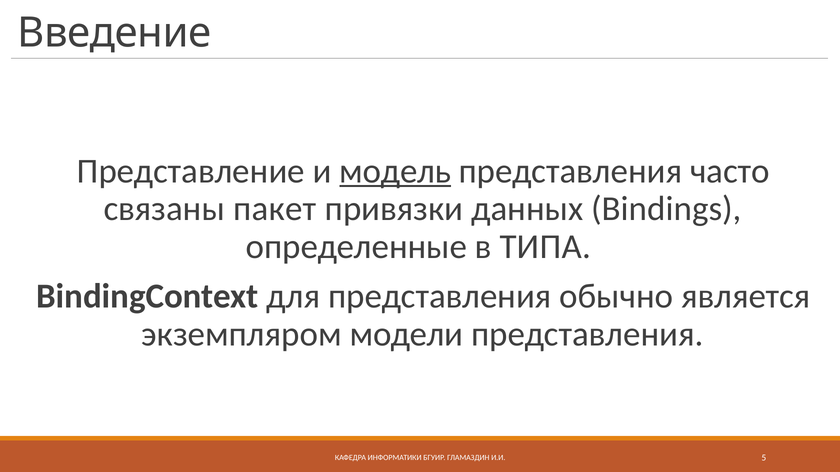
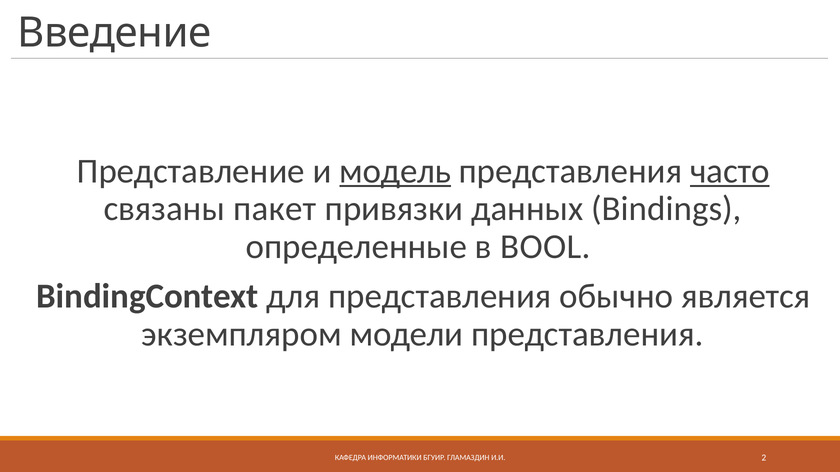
часто underline: none -> present
ТИПА: ТИПА -> BOOL
5: 5 -> 2
